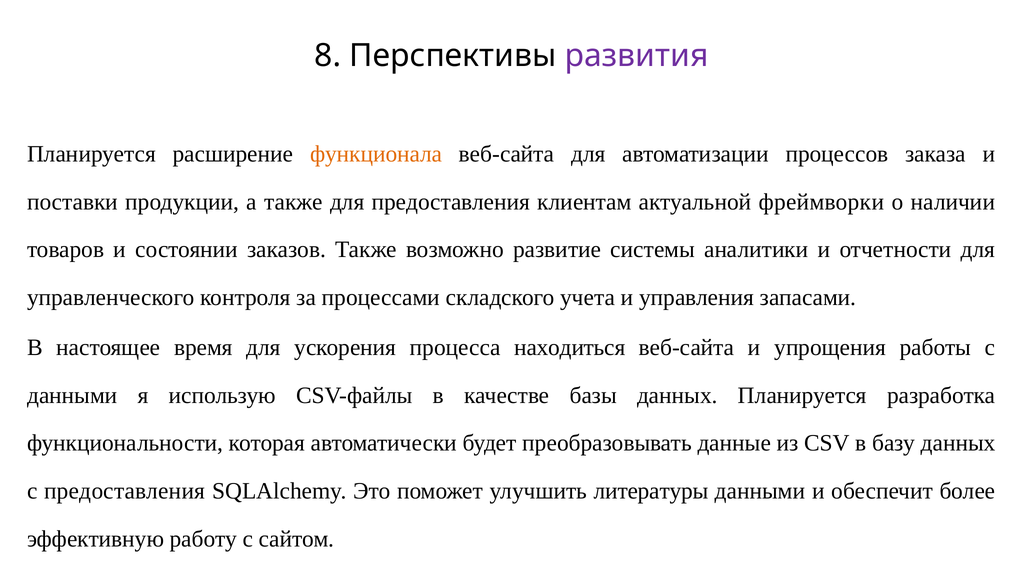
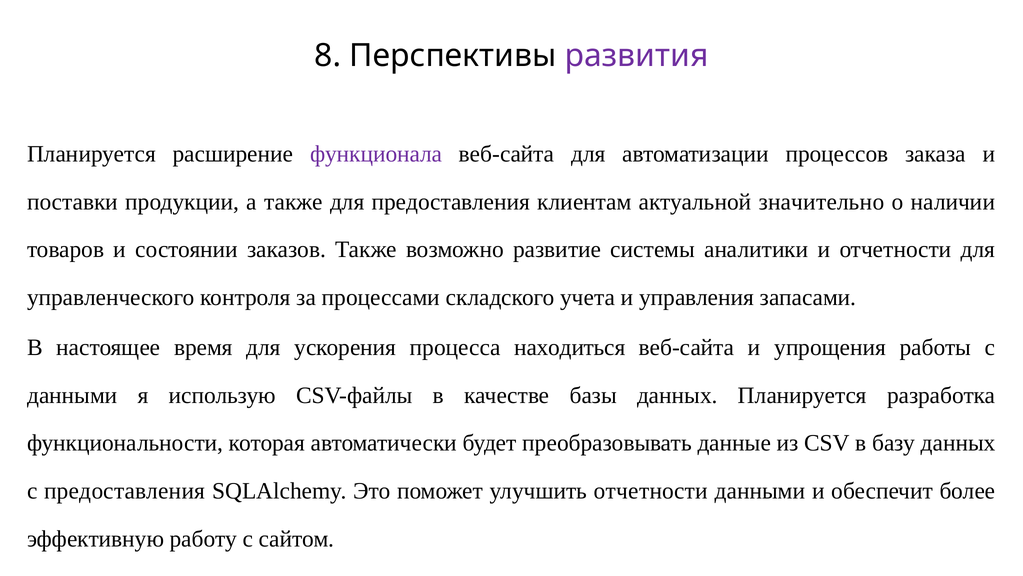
функционала colour: orange -> purple
фреймворки: фреймворки -> значительно
улучшить литературы: литературы -> отчетности
